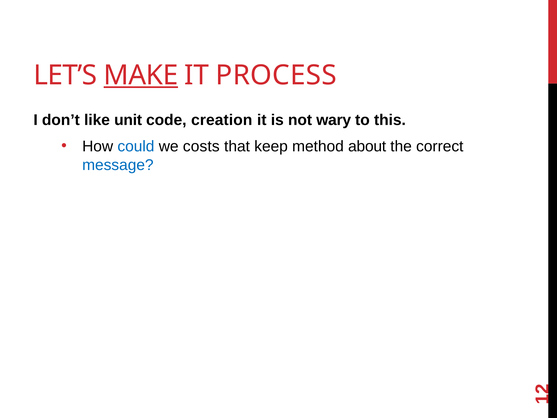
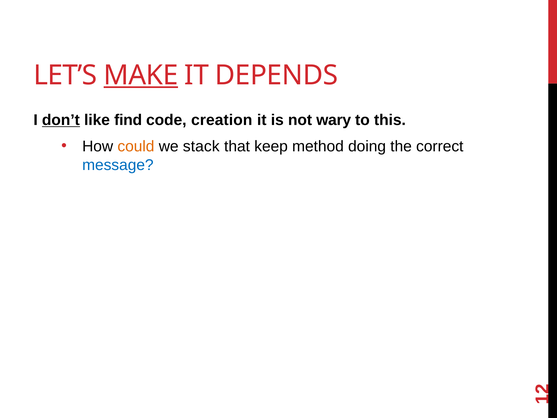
PROCESS: PROCESS -> DEPENDS
don’t underline: none -> present
unit: unit -> find
could colour: blue -> orange
costs: costs -> stack
about: about -> doing
